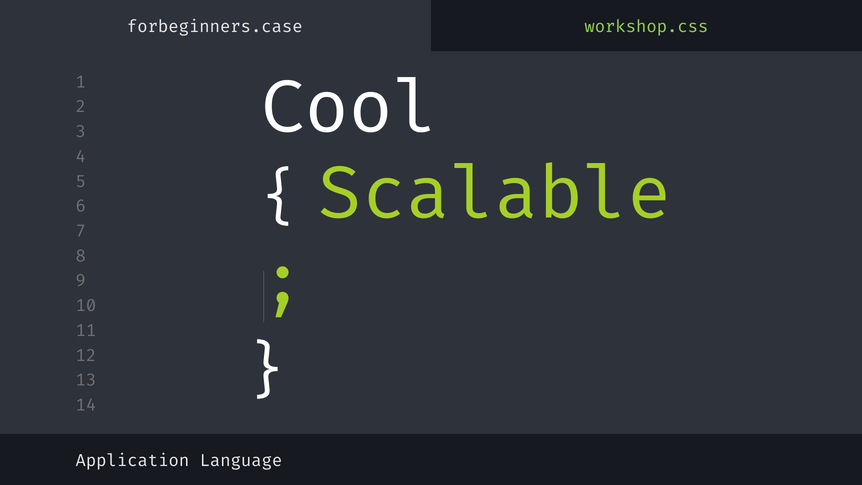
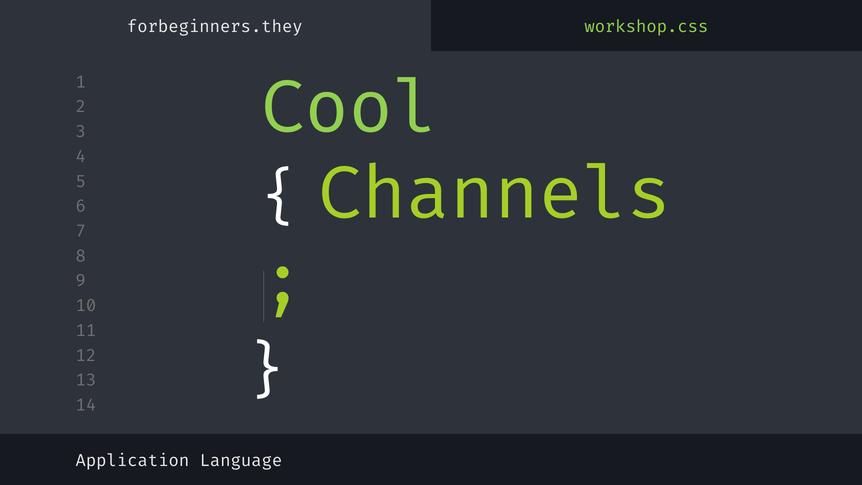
forbeginners.case: forbeginners.case -> forbeginners.they
Cool colour: white -> light green
Scalable: Scalable -> Channels
